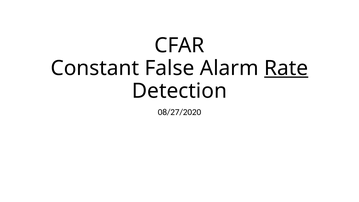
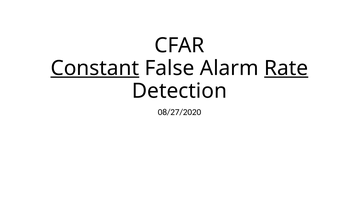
Constant underline: none -> present
